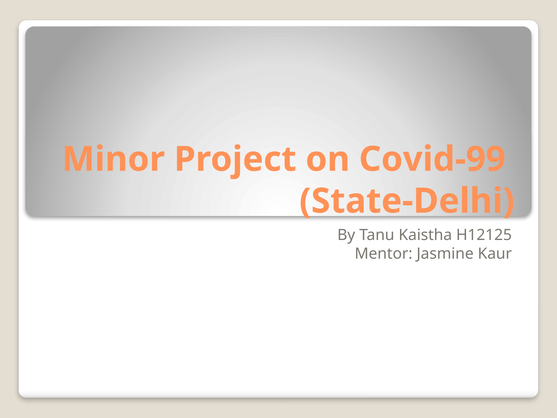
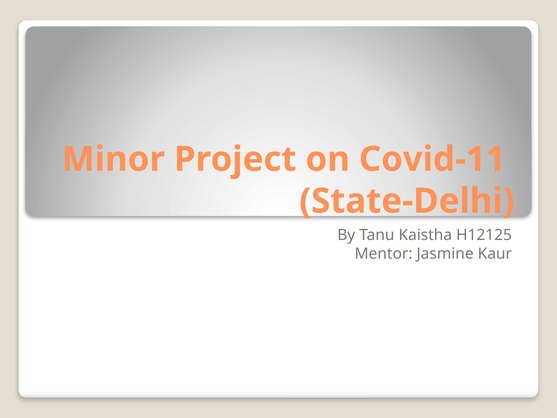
Covid-99: Covid-99 -> Covid-11
